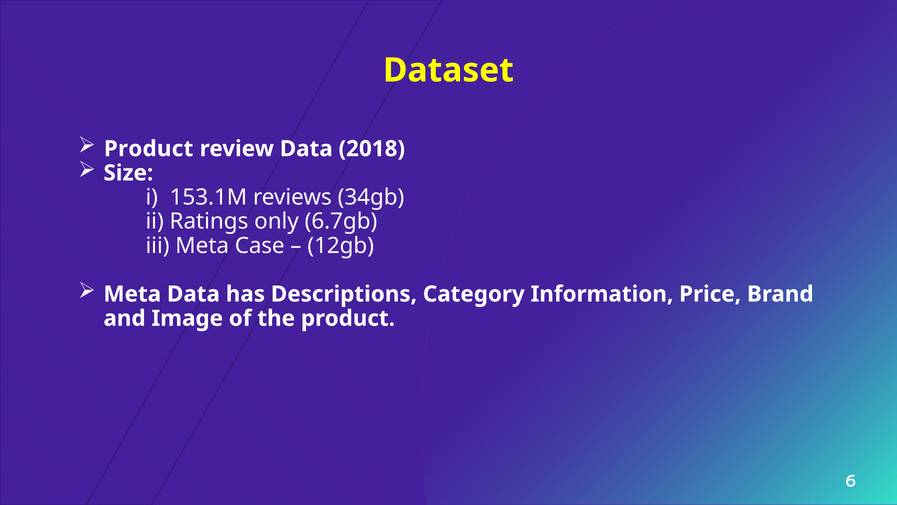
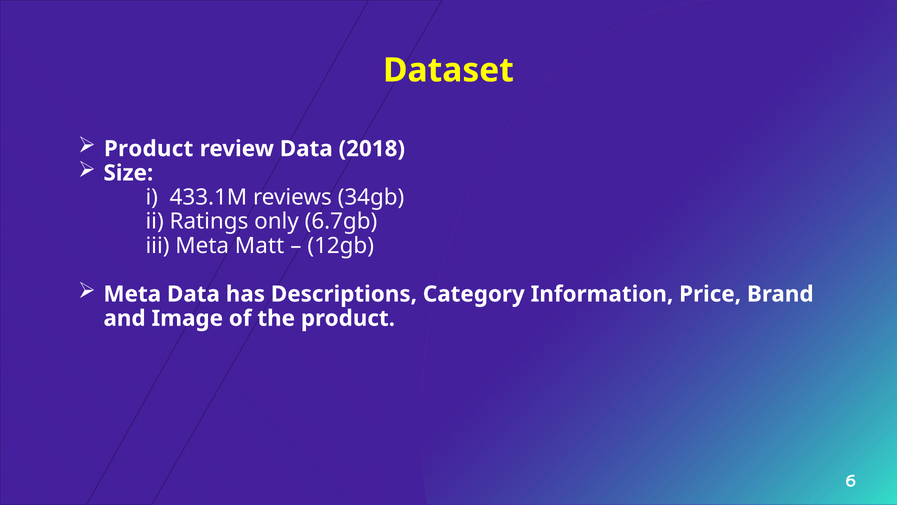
153.1M: 153.1M -> 433.1M
Case: Case -> Matt
